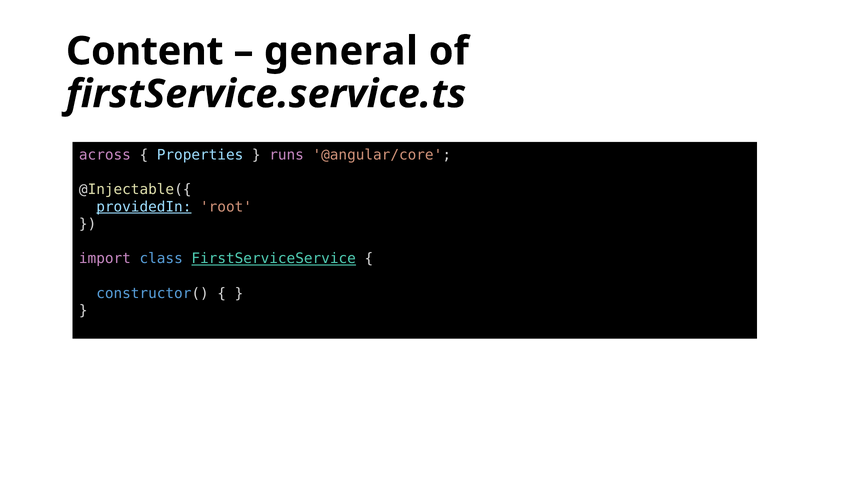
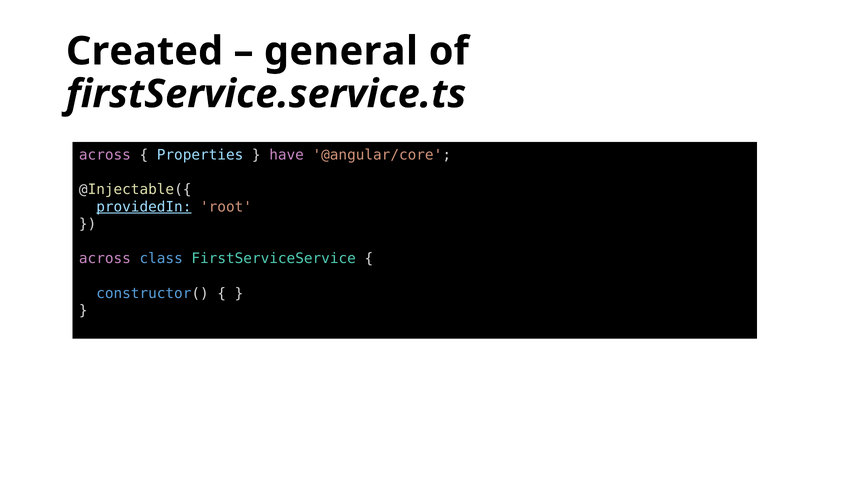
Content: Content -> Created
runs: runs -> have
import at (105, 258): import -> across
FirstServiceService underline: present -> none
